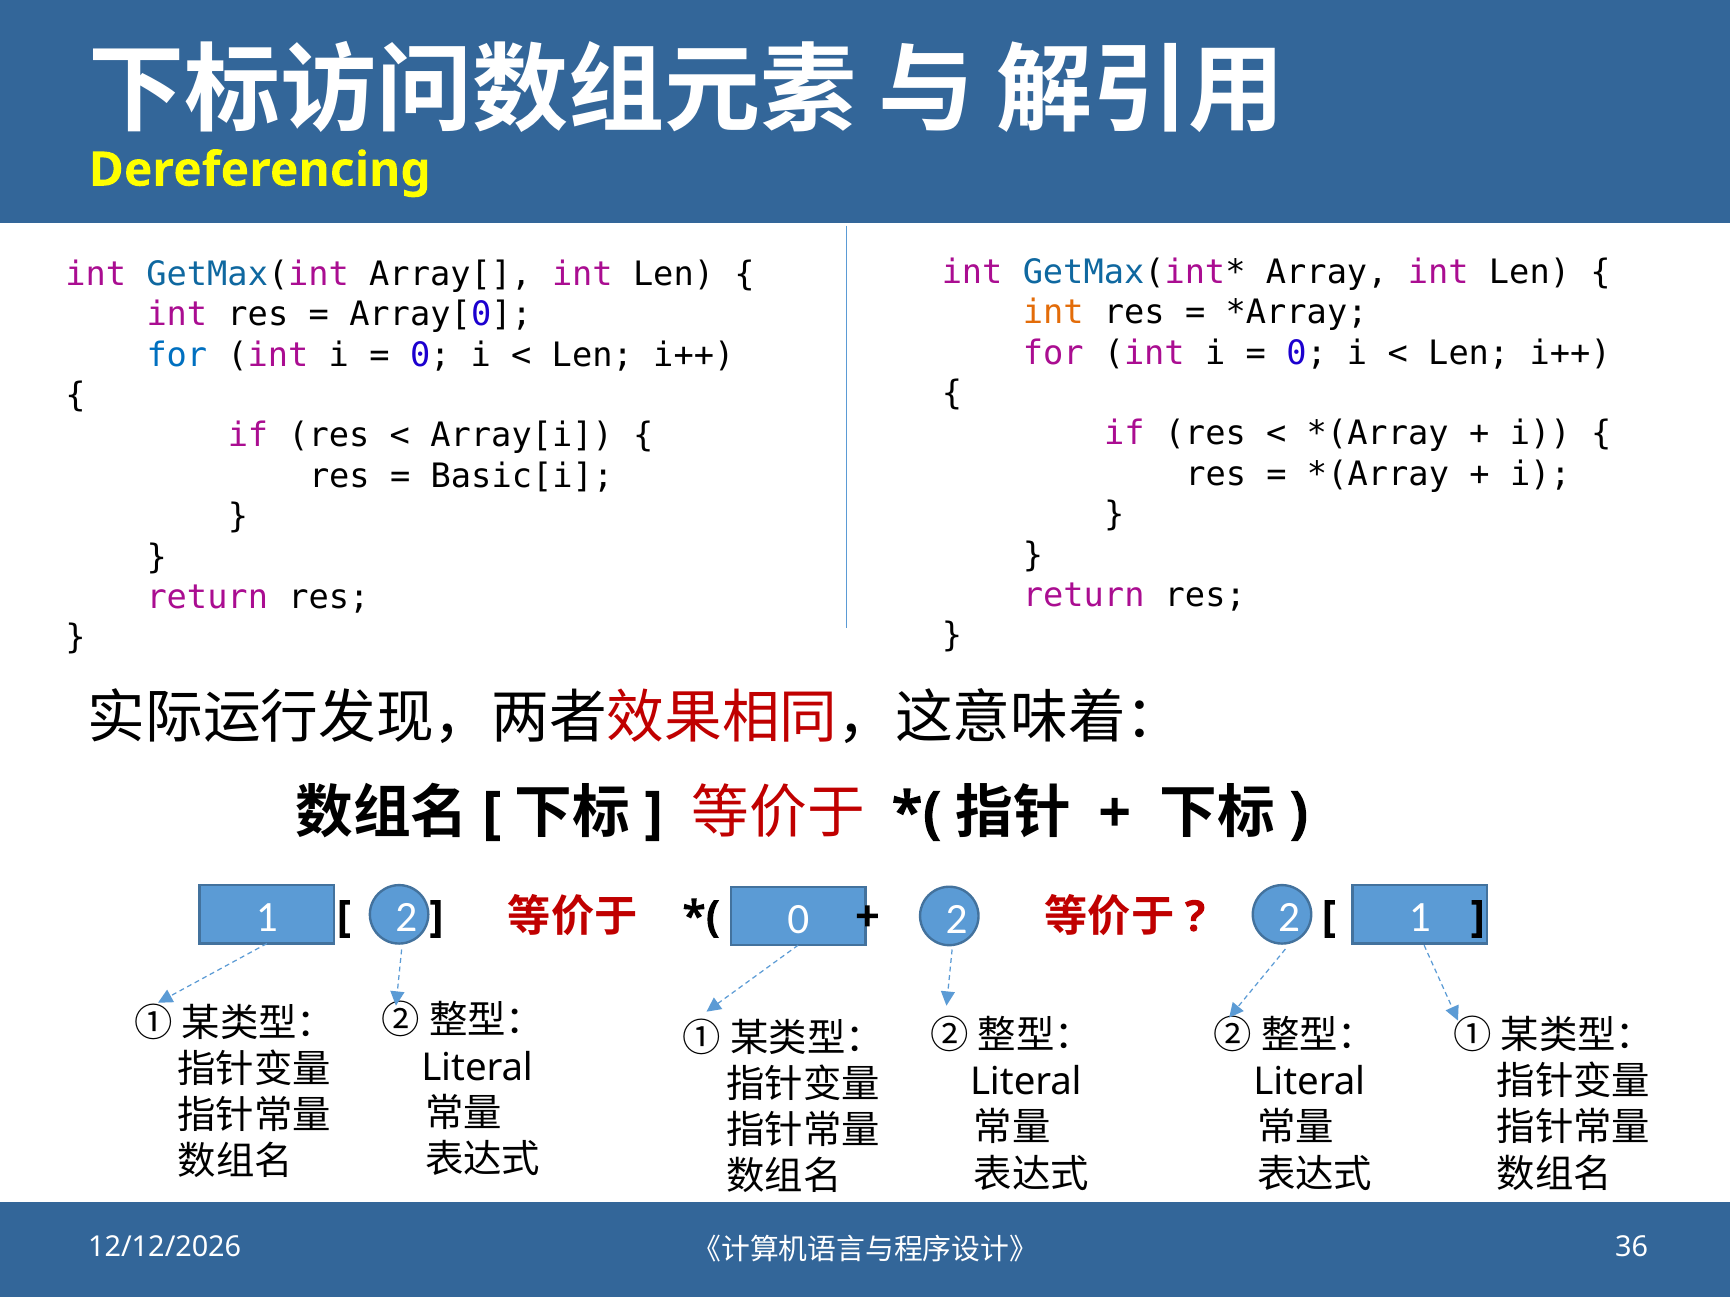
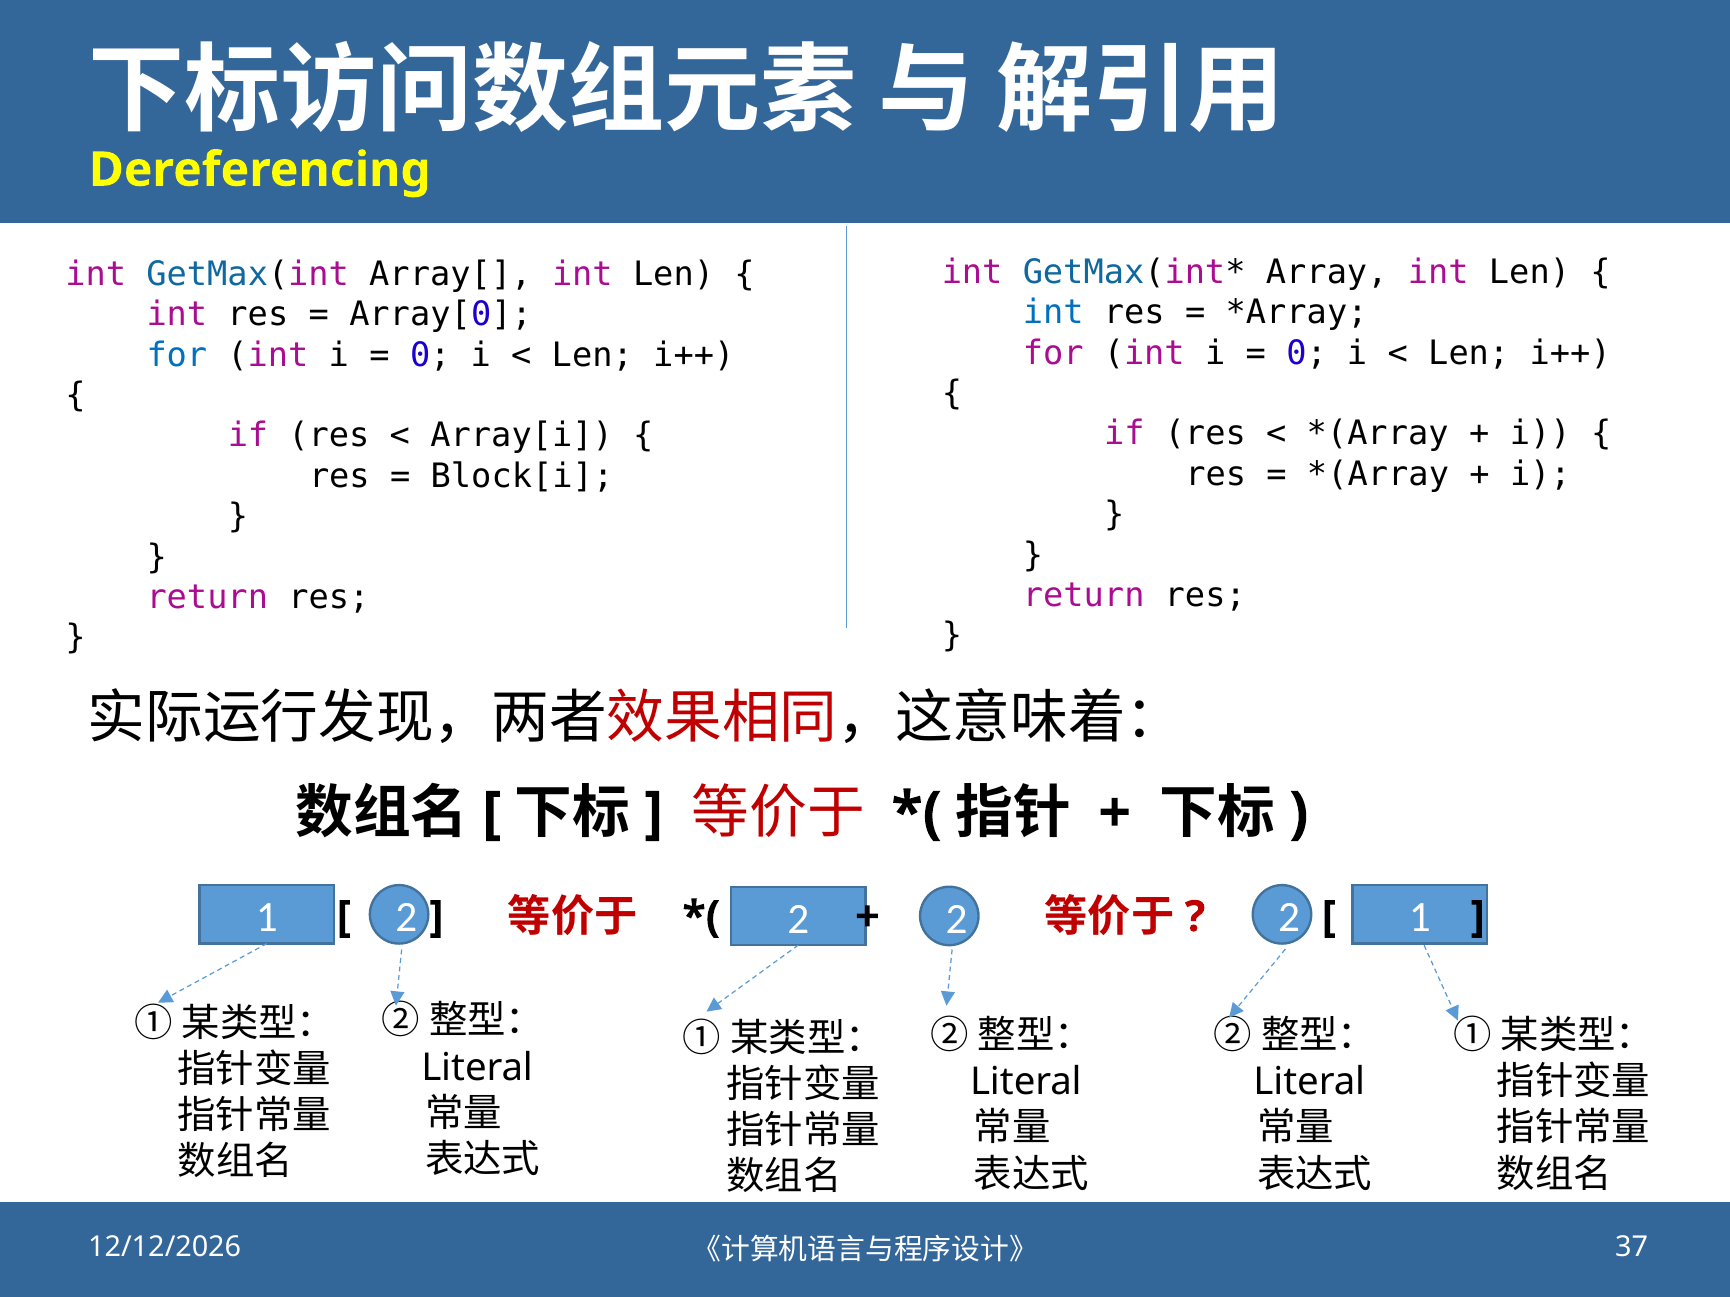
int at (1053, 313) colour: orange -> blue
Basic[i: Basic[i -> Block[i
2 0: 0 -> 2
36: 36 -> 37
